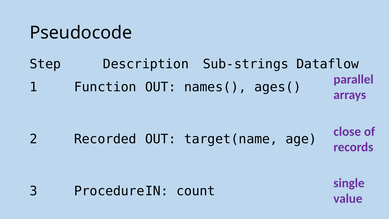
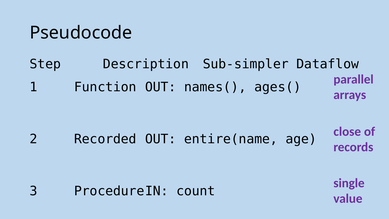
Sub-strings: Sub-strings -> Sub-simpler
target(name: target(name -> entire(name
